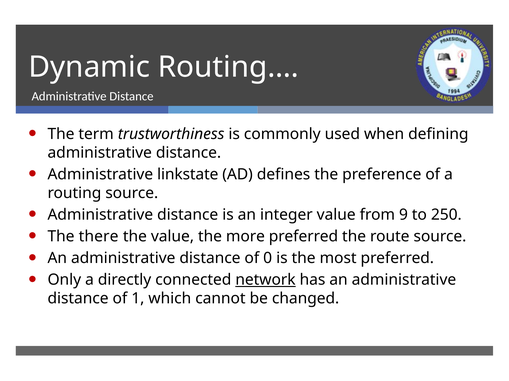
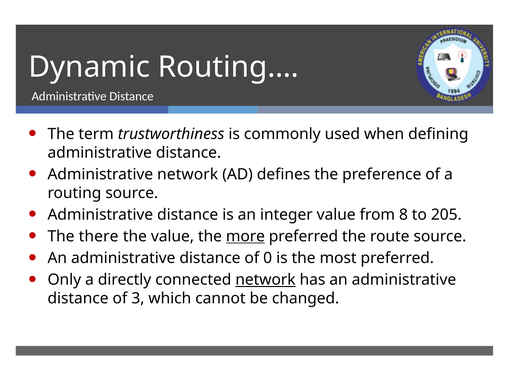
Administrative linkstate: linkstate -> network
9: 9 -> 8
250: 250 -> 205
more underline: none -> present
1: 1 -> 3
